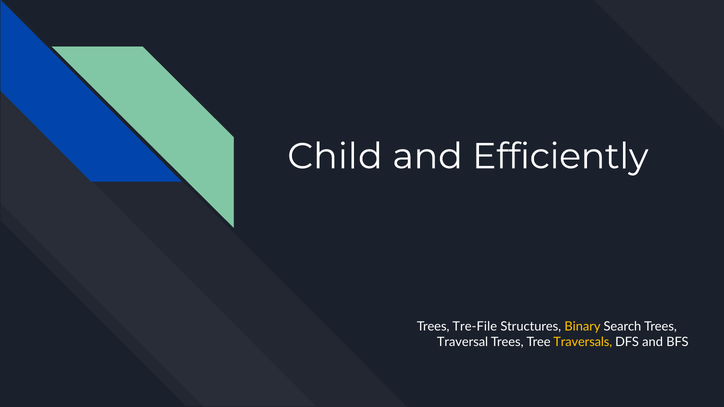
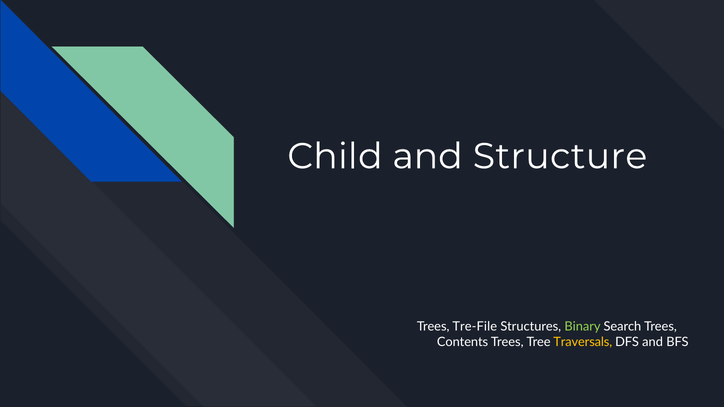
Efficiently: Efficiently -> Structure
Binary colour: yellow -> light green
Traversal: Traversal -> Contents
